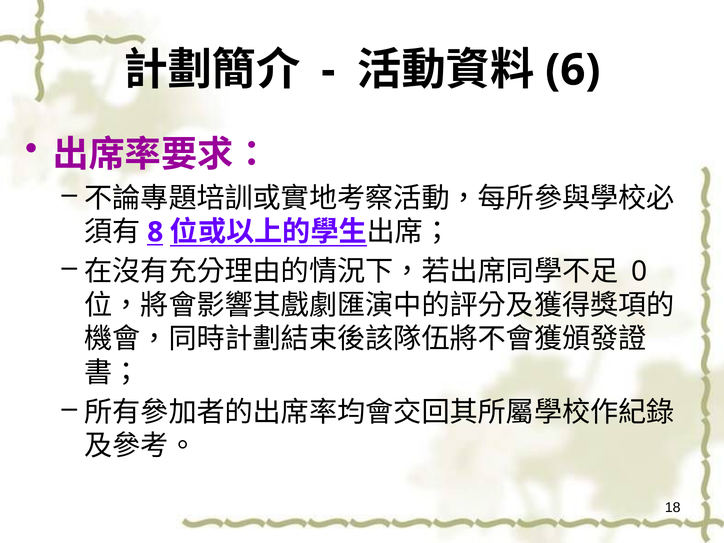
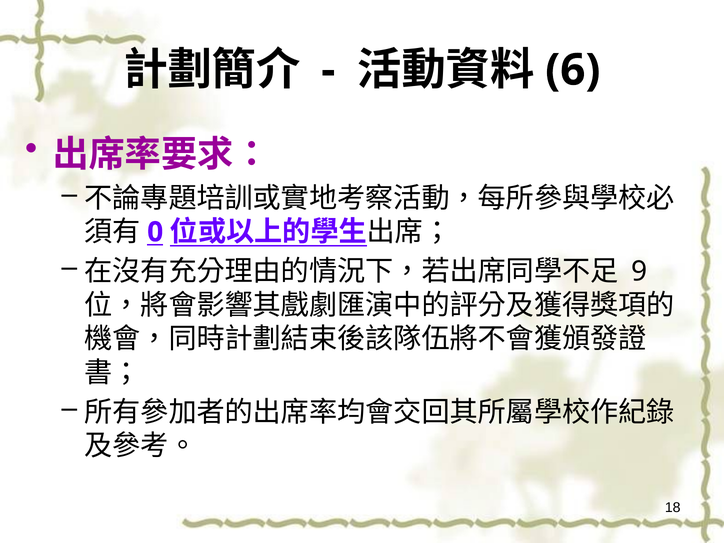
8: 8 -> 0
0: 0 -> 9
